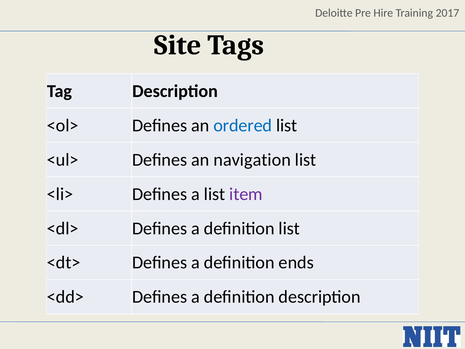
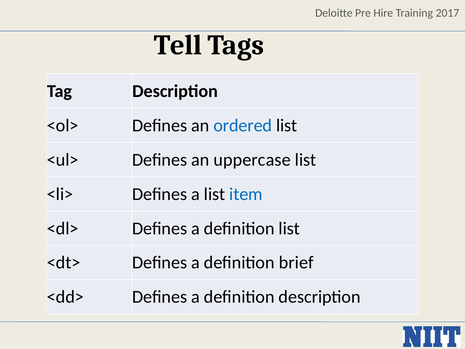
Site: Site -> Tell
navigation: navigation -> uppercase
item colour: purple -> blue
ends: ends -> brief
